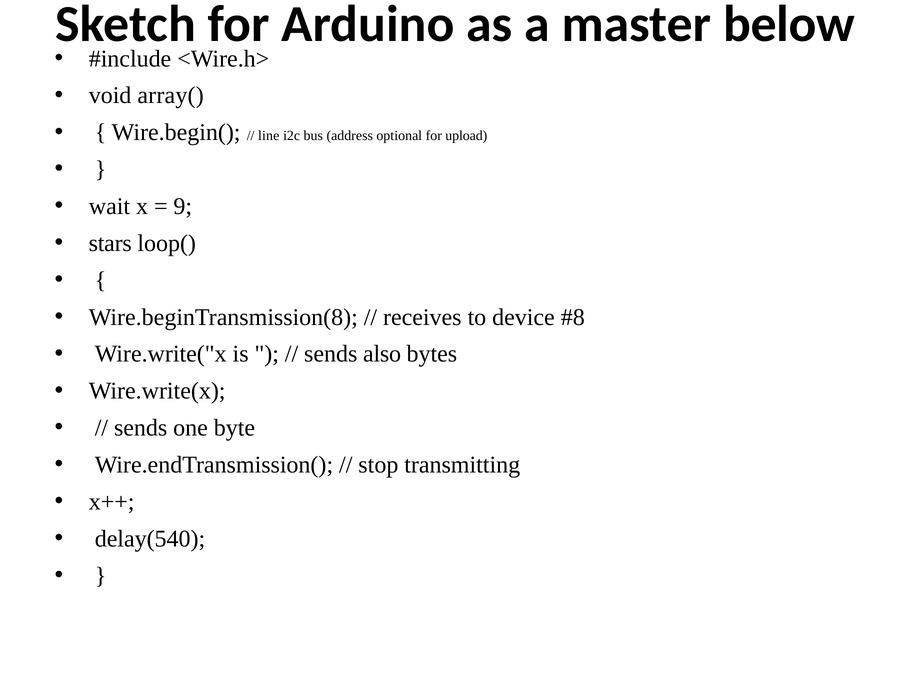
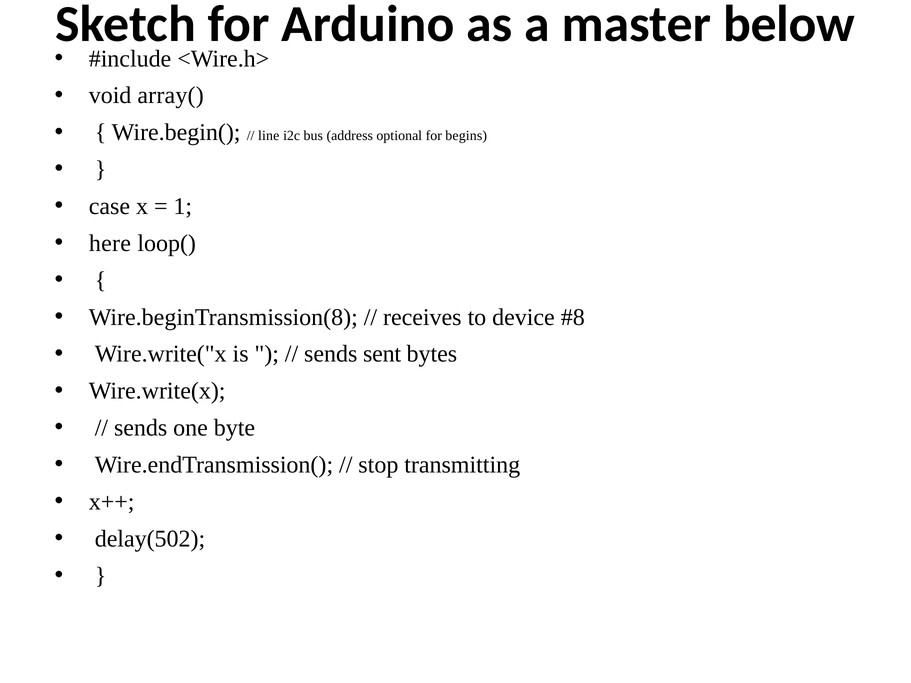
upload: upload -> begins
wait: wait -> case
9: 9 -> 1
stars: stars -> here
also: also -> sent
delay(540: delay(540 -> delay(502
